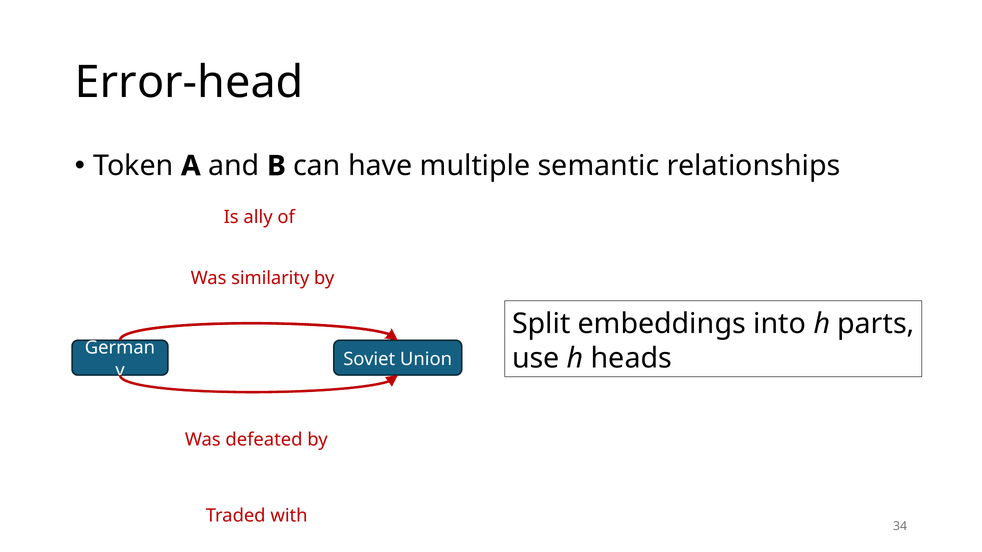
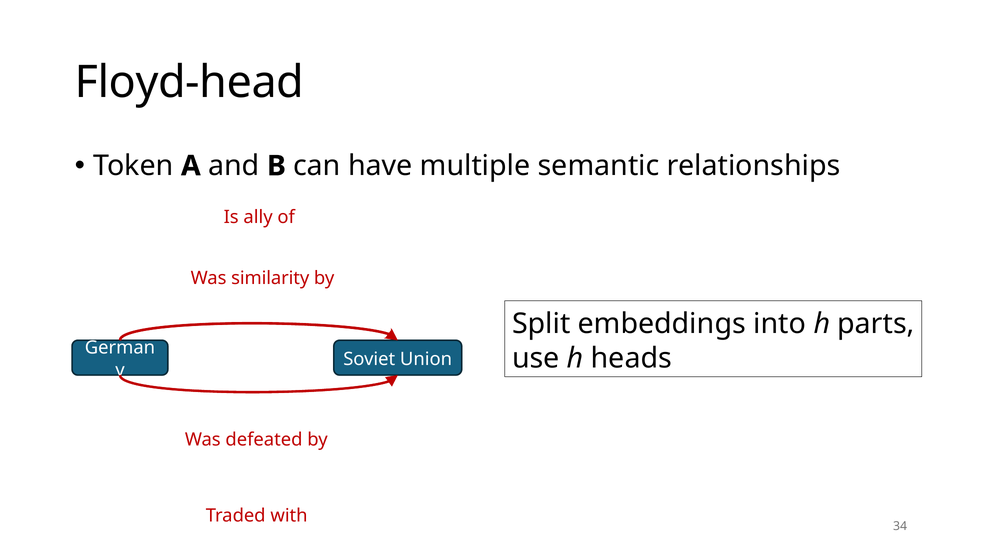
Error-head: Error-head -> Floyd-head
